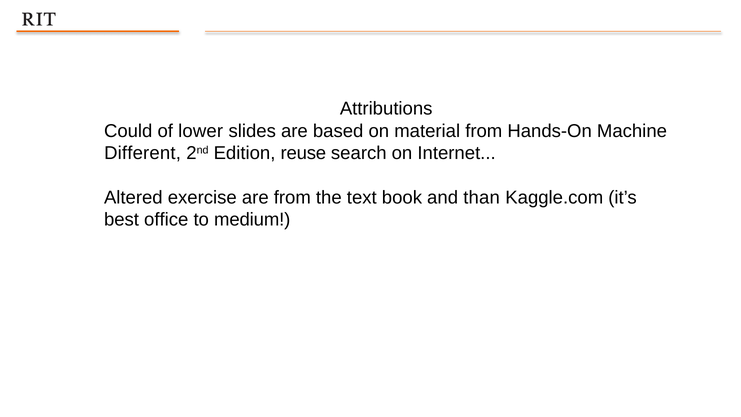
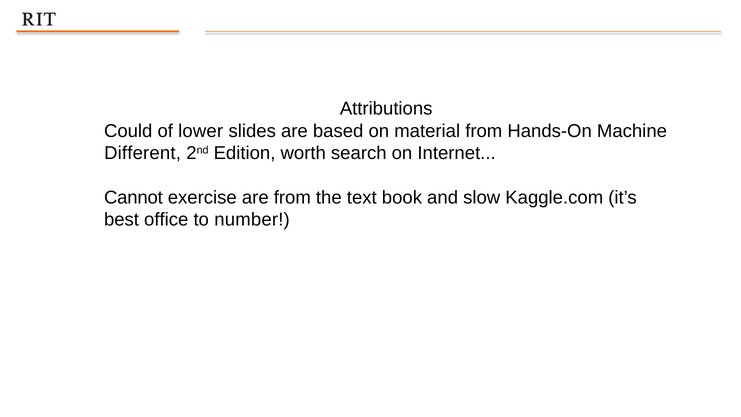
reuse: reuse -> worth
Altered: Altered -> Cannot
than: than -> slow
medium: medium -> number
